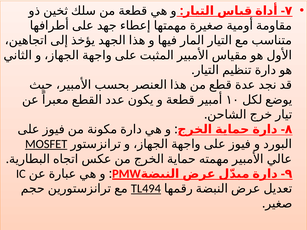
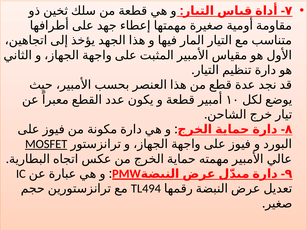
TL494 underline: present -> none
